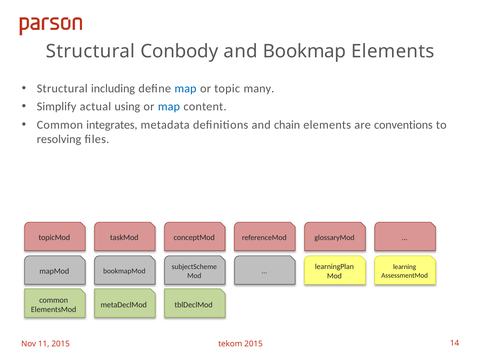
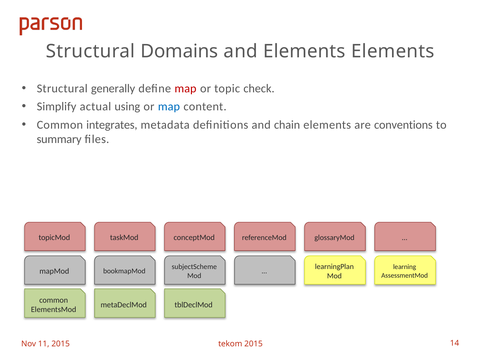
Conbody: Conbody -> Domains
and Bookmap: Bookmap -> Elements
including: including -> generally
map at (185, 89) colour: blue -> red
many: many -> check
resolving: resolving -> summary
